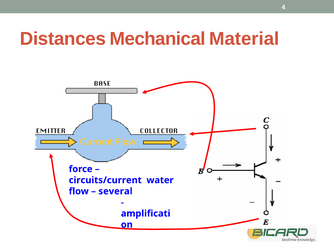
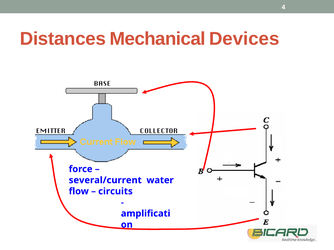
Material: Material -> Devices
circuits/current: circuits/current -> several/current
several: several -> circuits
